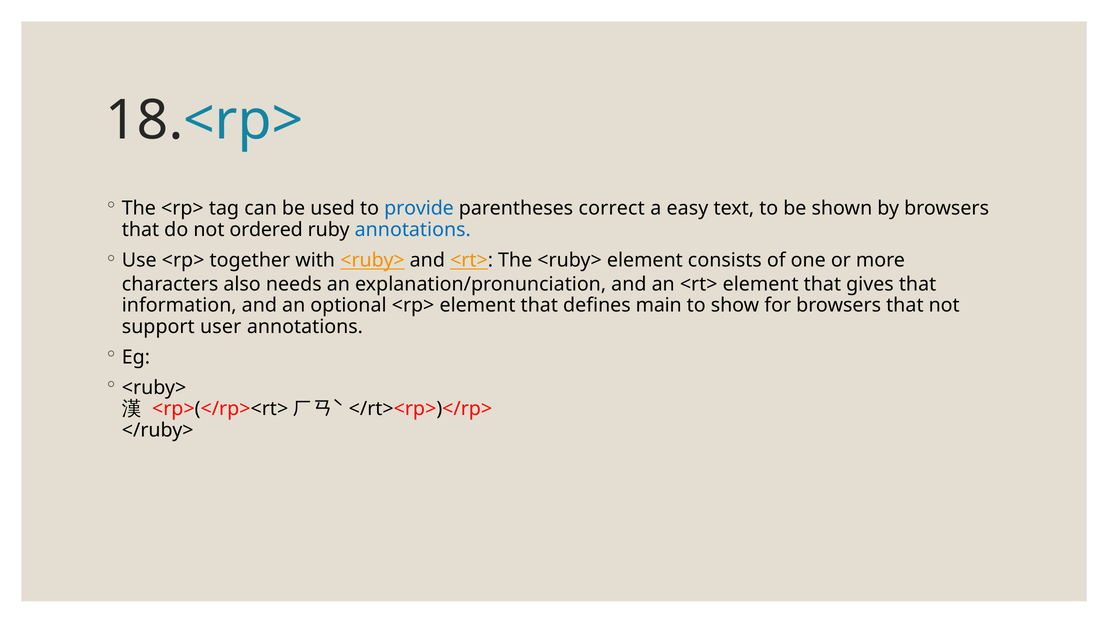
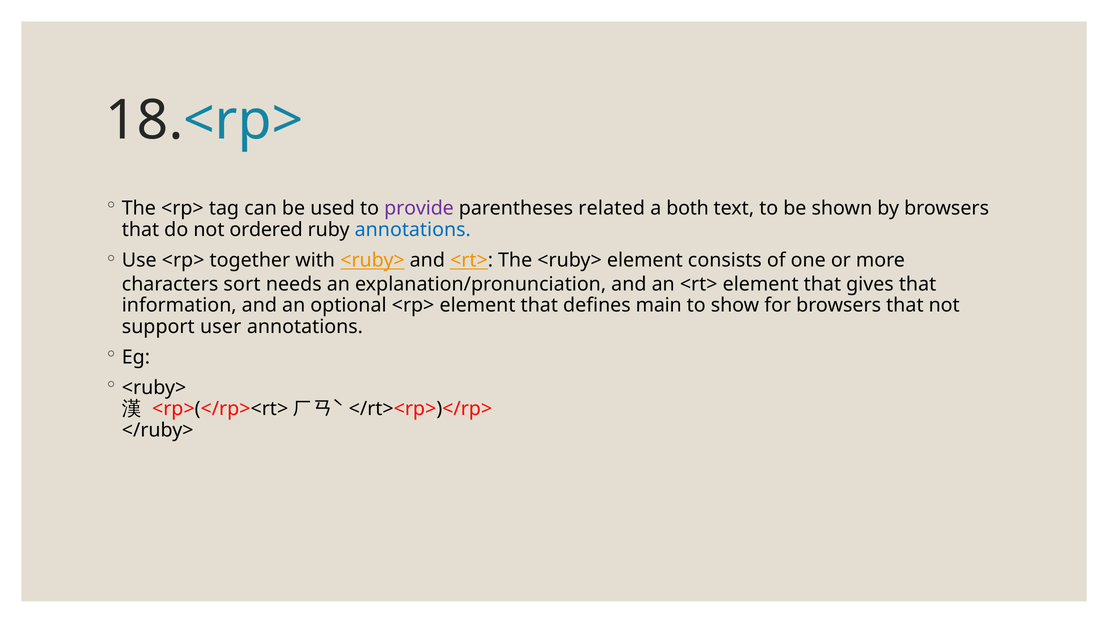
provide colour: blue -> purple
correct: correct -> related
easy: easy -> both
also: also -> sort
